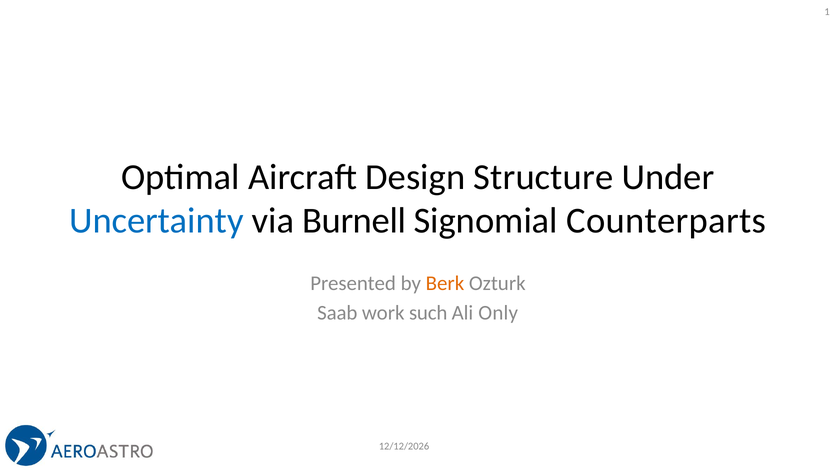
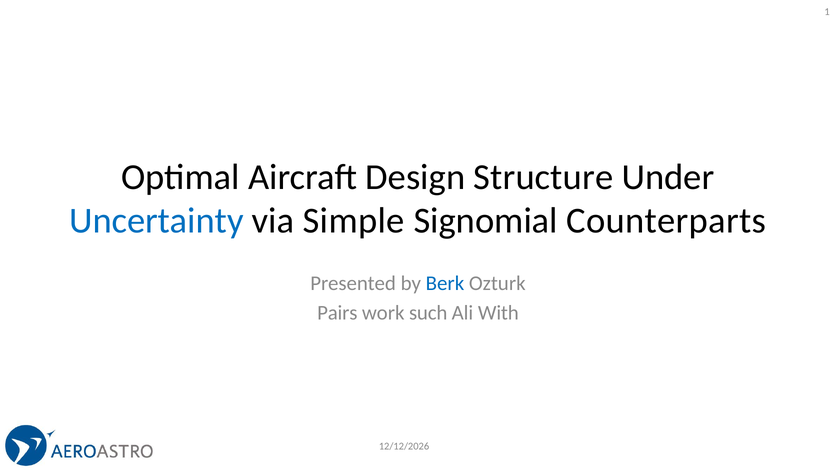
Burnell: Burnell -> Simple
Berk colour: orange -> blue
Saab: Saab -> Pairs
Only: Only -> With
